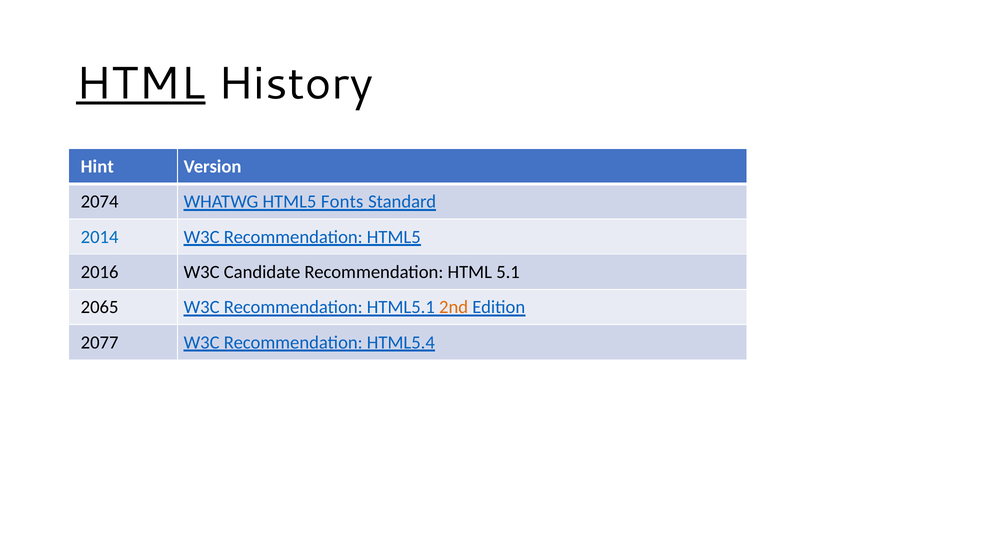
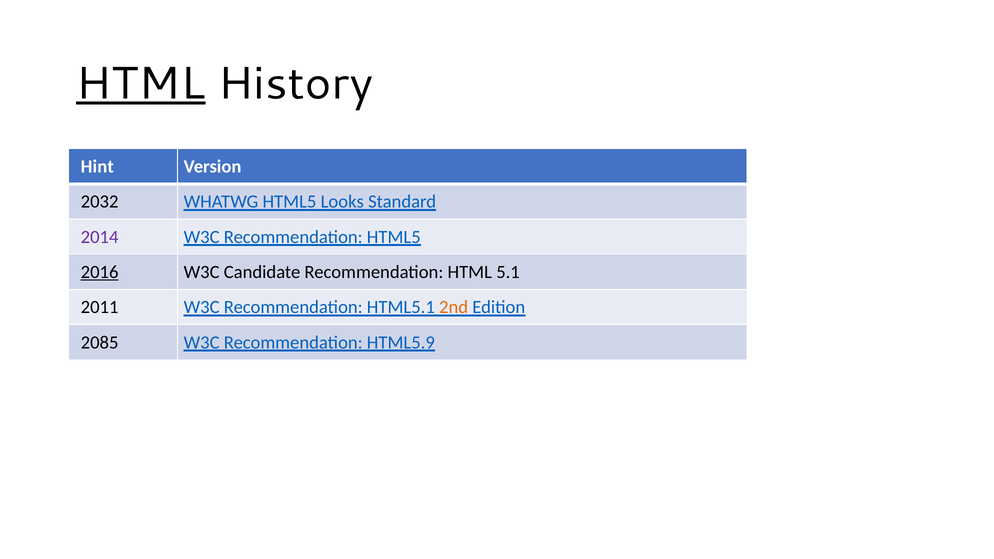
2074: 2074 -> 2032
Fonts: Fonts -> Looks
2014 colour: blue -> purple
2016 underline: none -> present
2065: 2065 -> 2011
2077: 2077 -> 2085
HTML5.4: HTML5.4 -> HTML5.9
